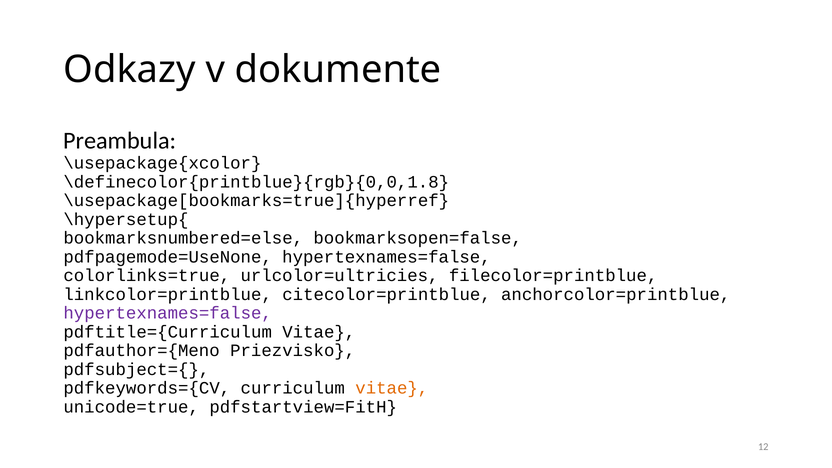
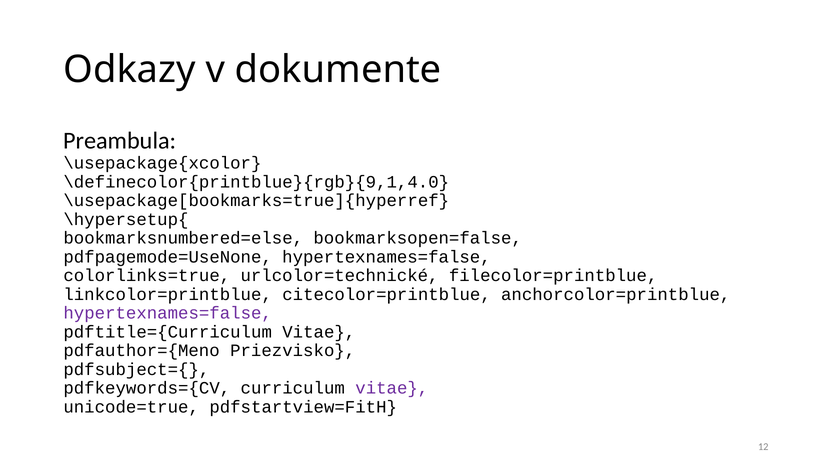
\definecolor{printblue}{rgb}{0,0,1.8: \definecolor{printblue}{rgb}{0,0,1.8 -> \definecolor{printblue}{rgb}{9,1,4.0
urlcolor=ultricies: urlcolor=ultricies -> urlcolor=technické
vitae at (392, 388) colour: orange -> purple
